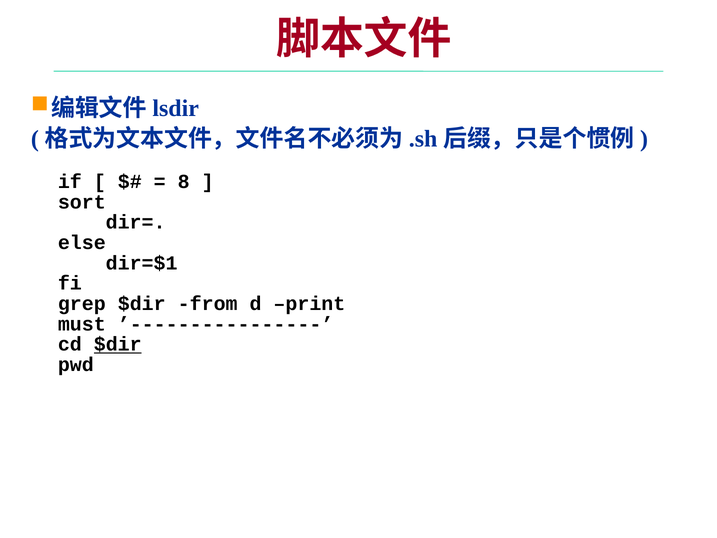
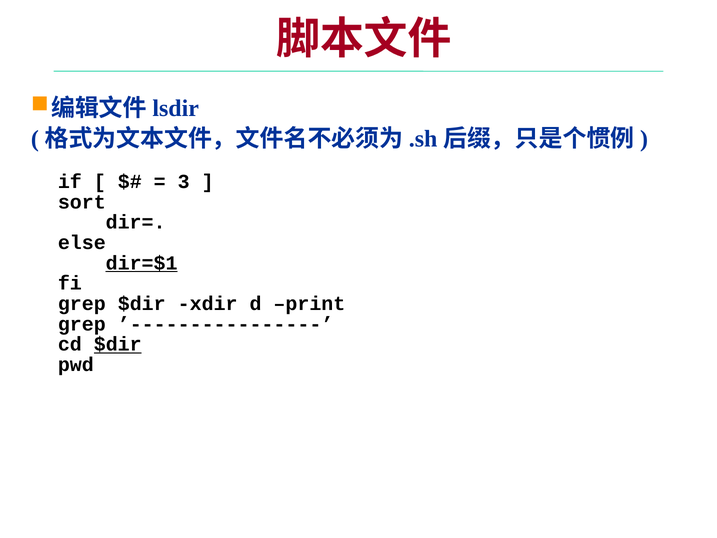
8: 8 -> 3
dir=$1 underline: none -> present
from: from -> xdir
must at (82, 324): must -> grep
